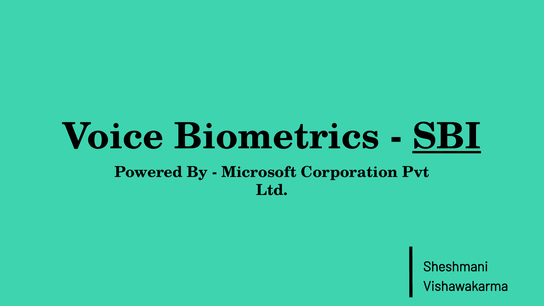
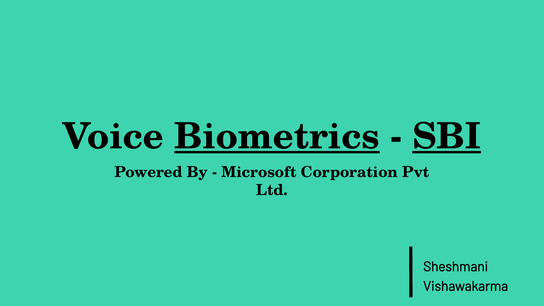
Biometrics underline: none -> present
